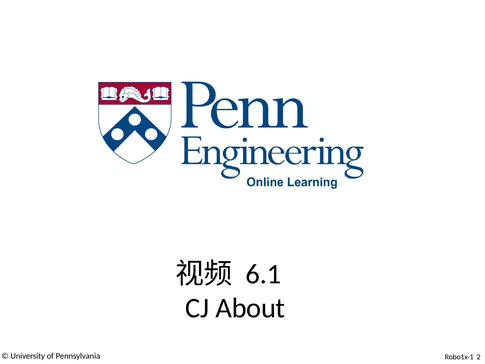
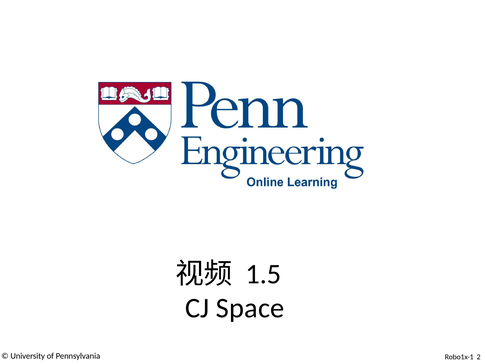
6.1: 6.1 -> 1.5
About: About -> Space
